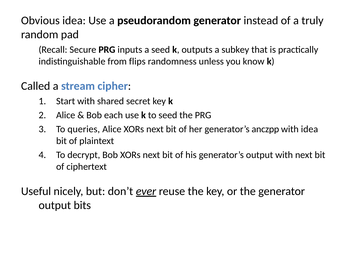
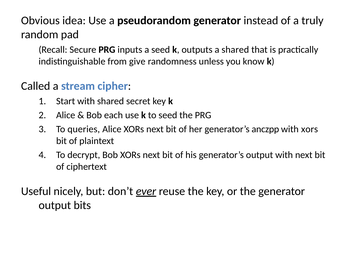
a subkey: subkey -> shared
flips: flips -> give
with idea: idea -> xors
